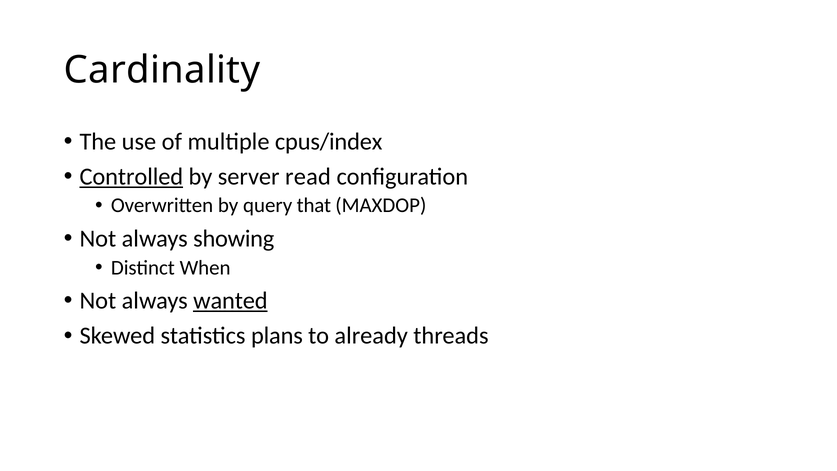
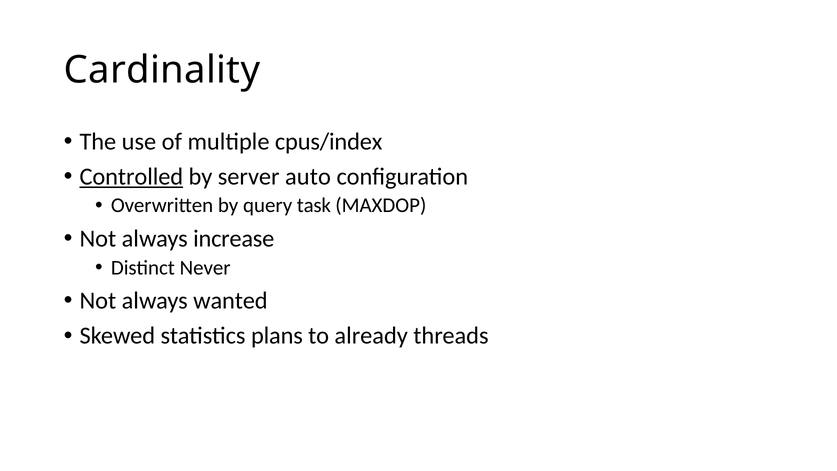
read: read -> auto
that: that -> task
showing: showing -> increase
When: When -> Never
wanted underline: present -> none
